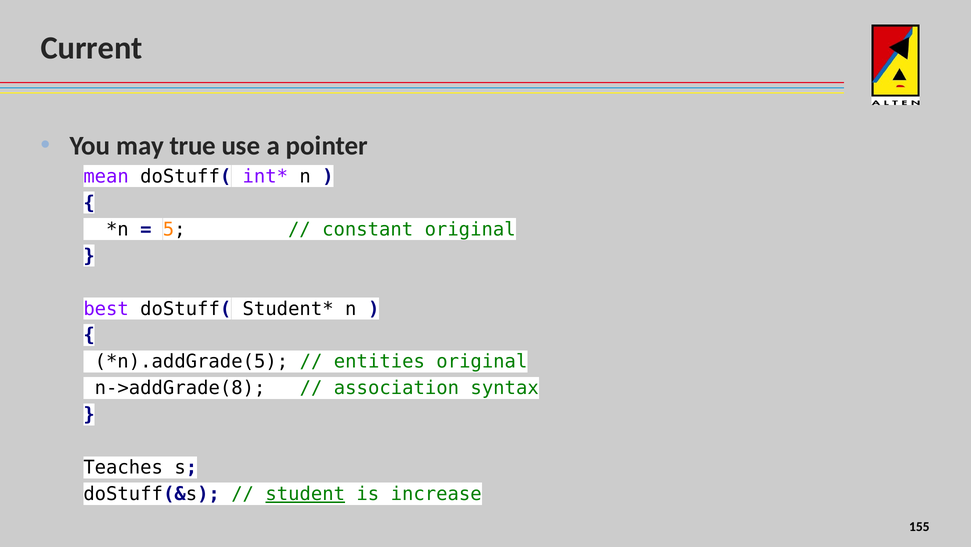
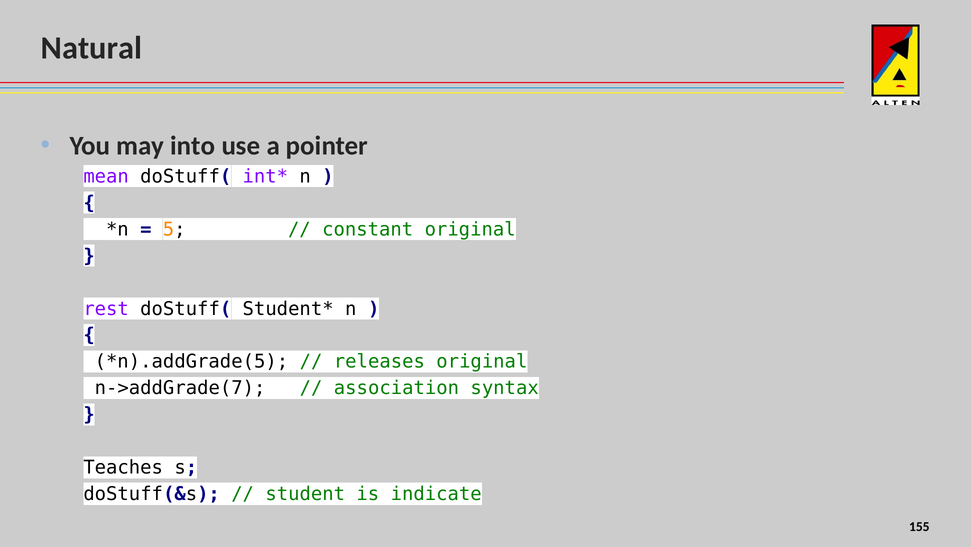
Current: Current -> Natural
true: true -> into
best: best -> rest
entities: entities -> releases
n->addGrade(8: n->addGrade(8 -> n->addGrade(7
student underline: present -> none
increase: increase -> indicate
